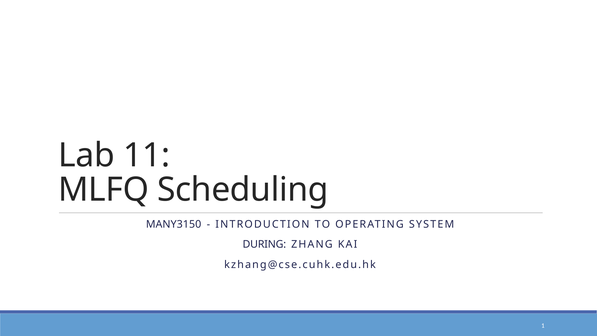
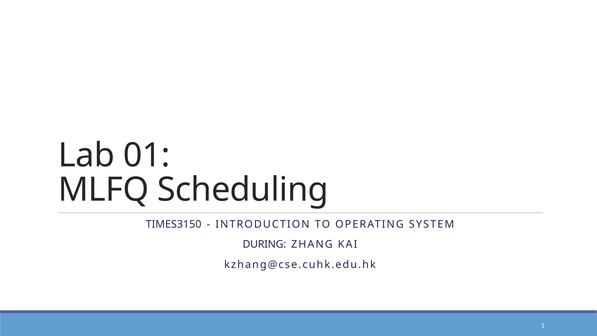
11: 11 -> 01
MANY3150: MANY3150 -> TIMES3150
